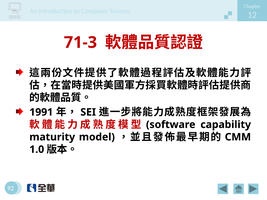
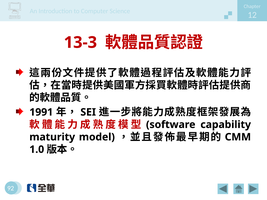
71-3: 71-3 -> 13-3
